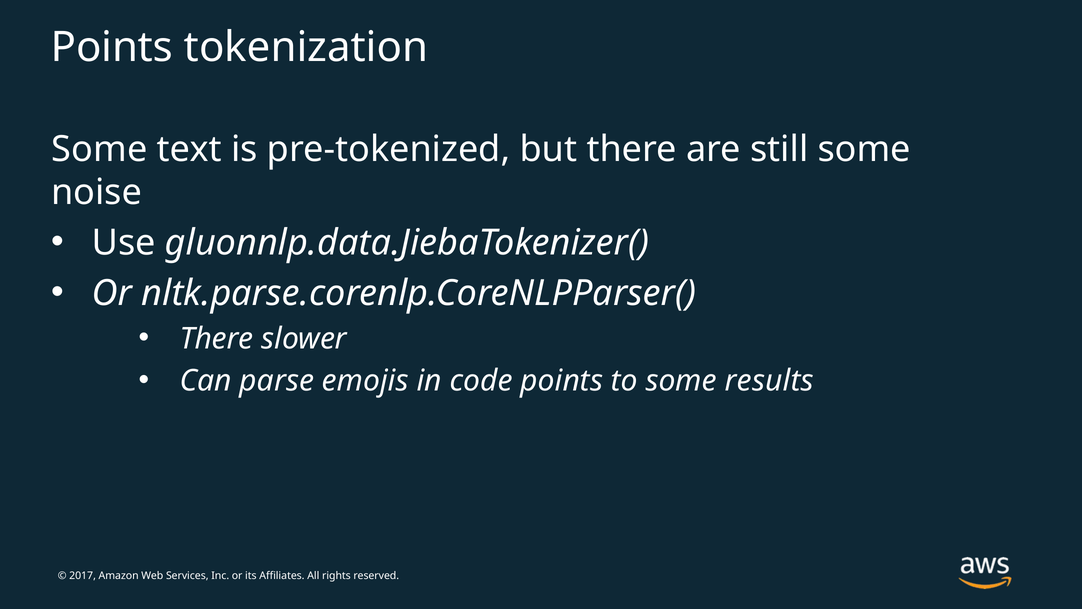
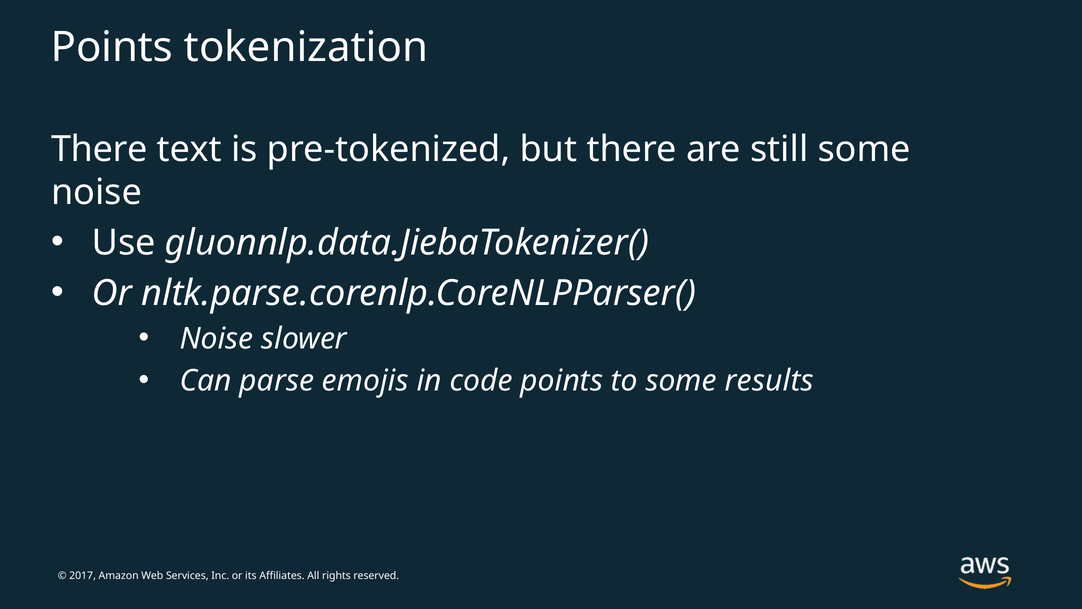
Some at (99, 149): Some -> There
There at (217, 339): There -> Noise
